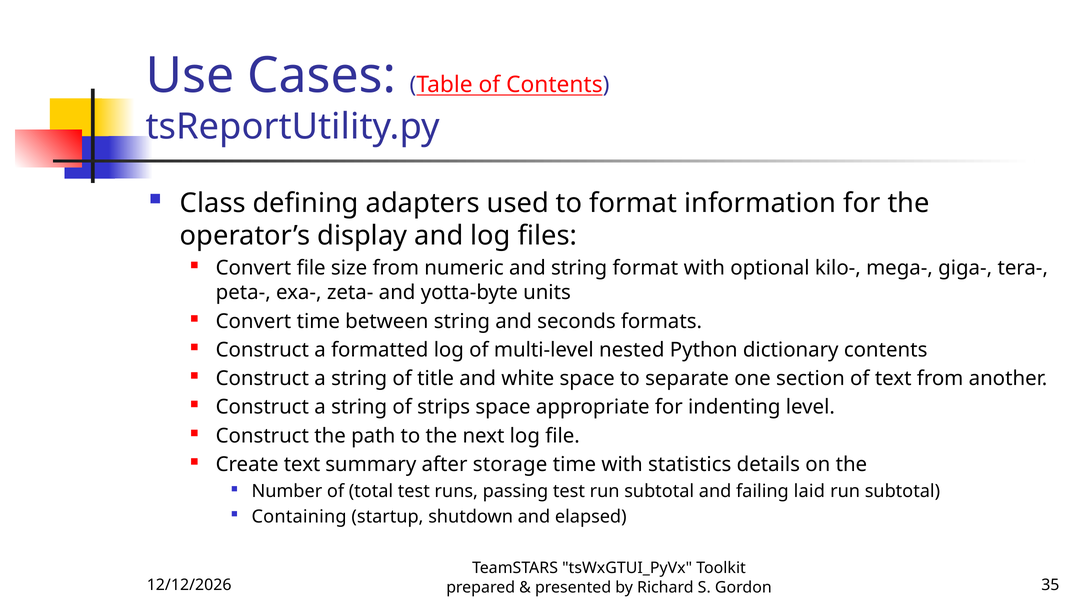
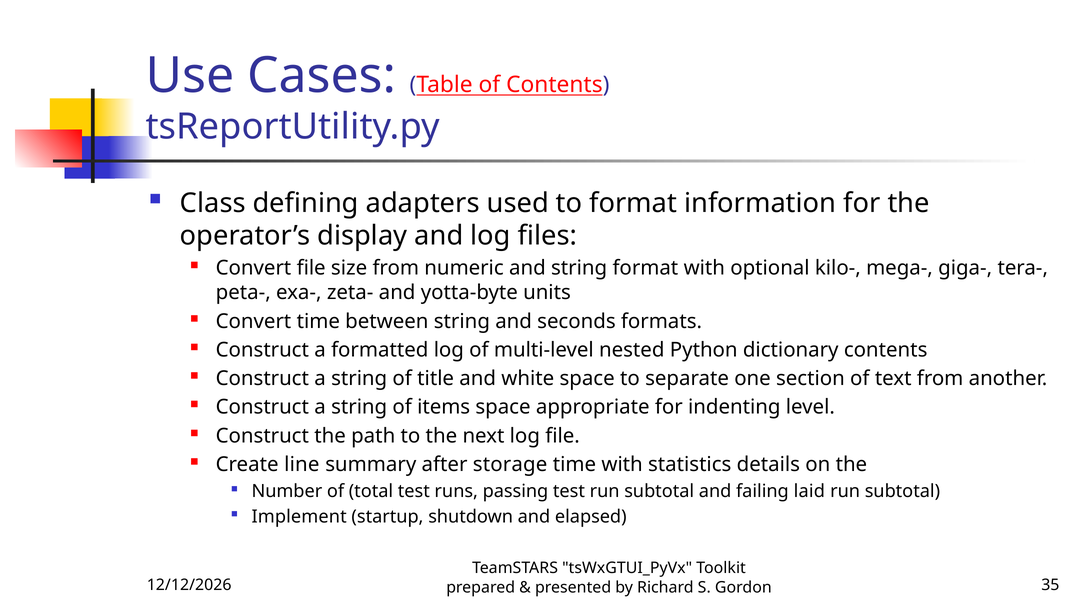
strips: strips -> items
Create text: text -> line
Containing: Containing -> Implement
